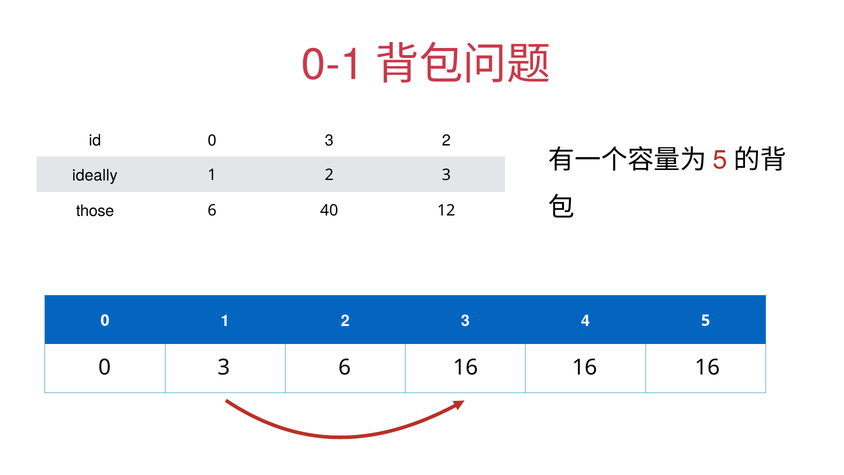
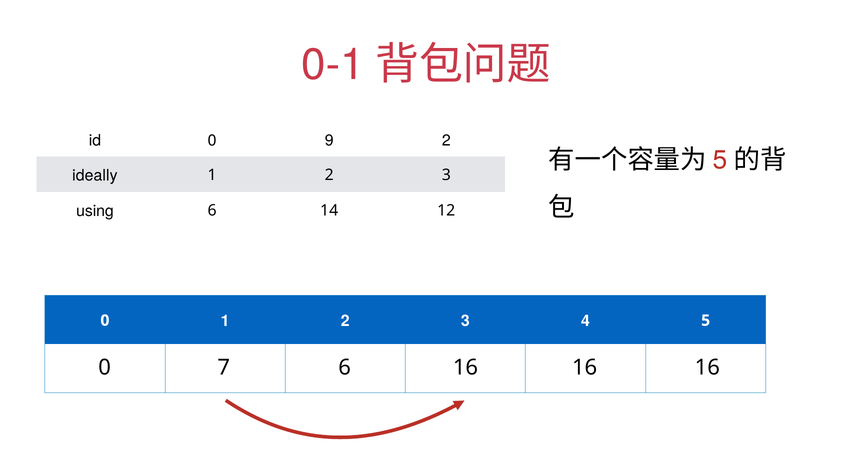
id 0 3: 3 -> 9
those: those -> using
40: 40 -> 14
3 at (224, 367): 3 -> 7
